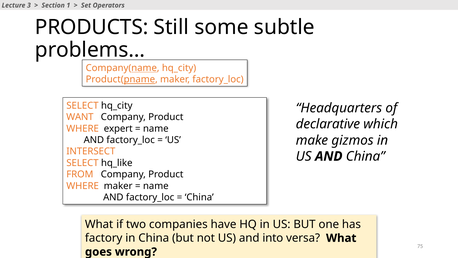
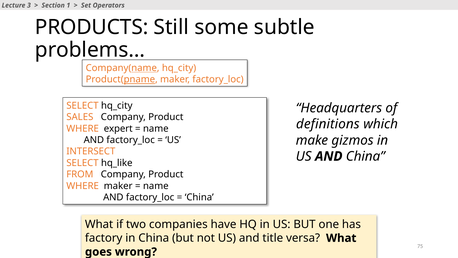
WANT: WANT -> SALES
declarative: declarative -> definitions
into: into -> title
